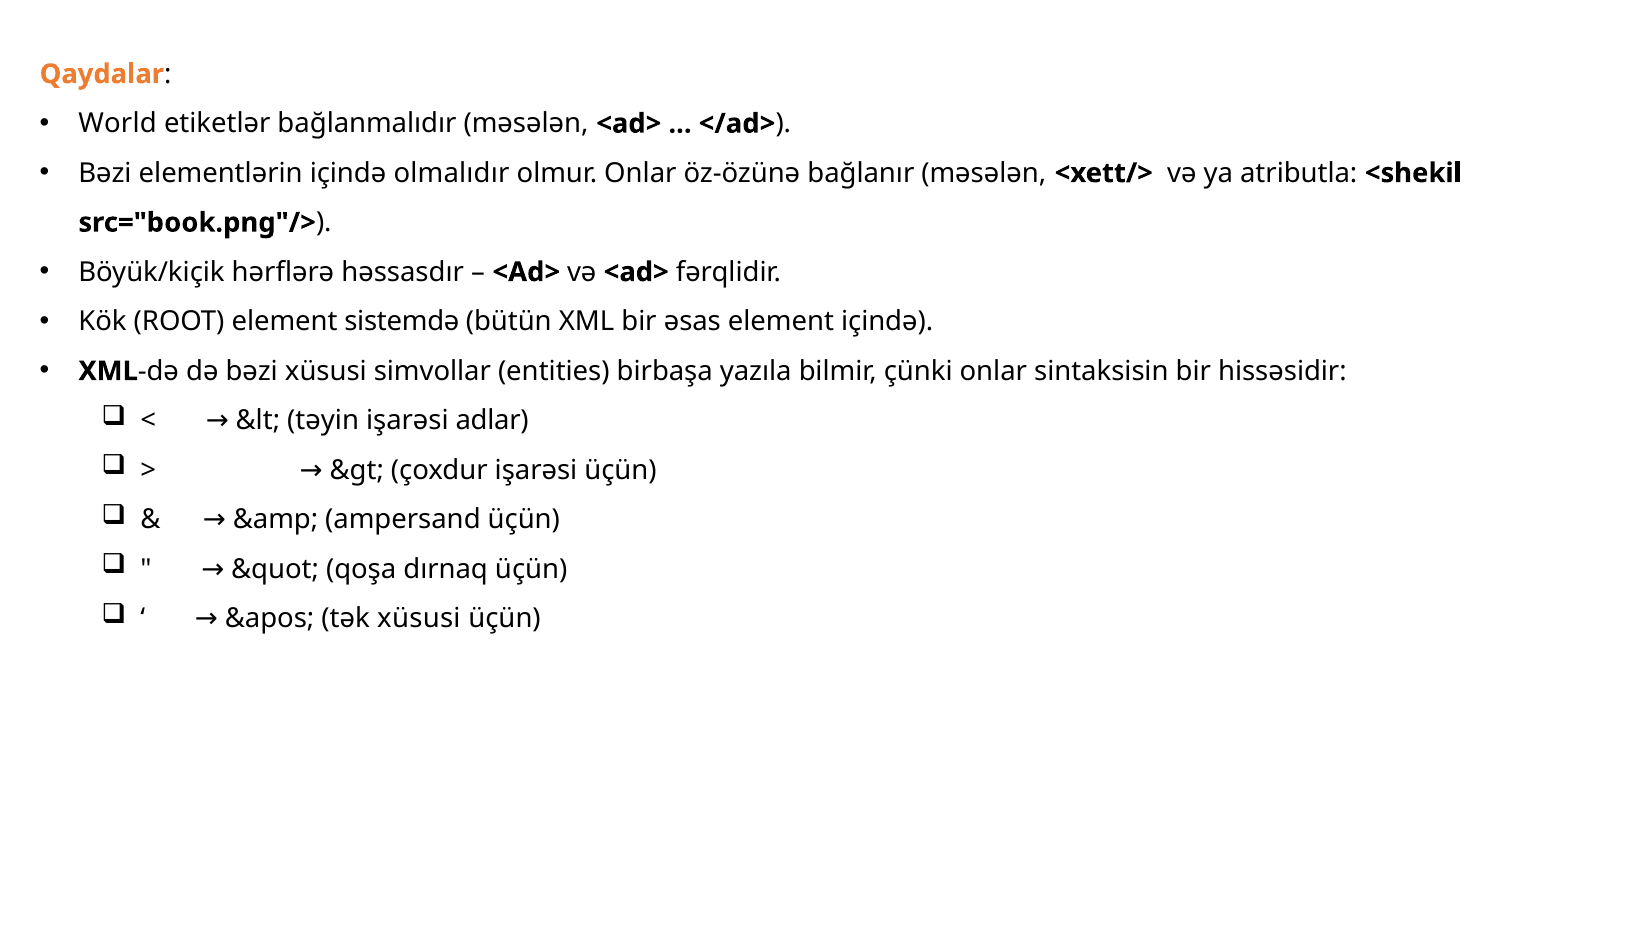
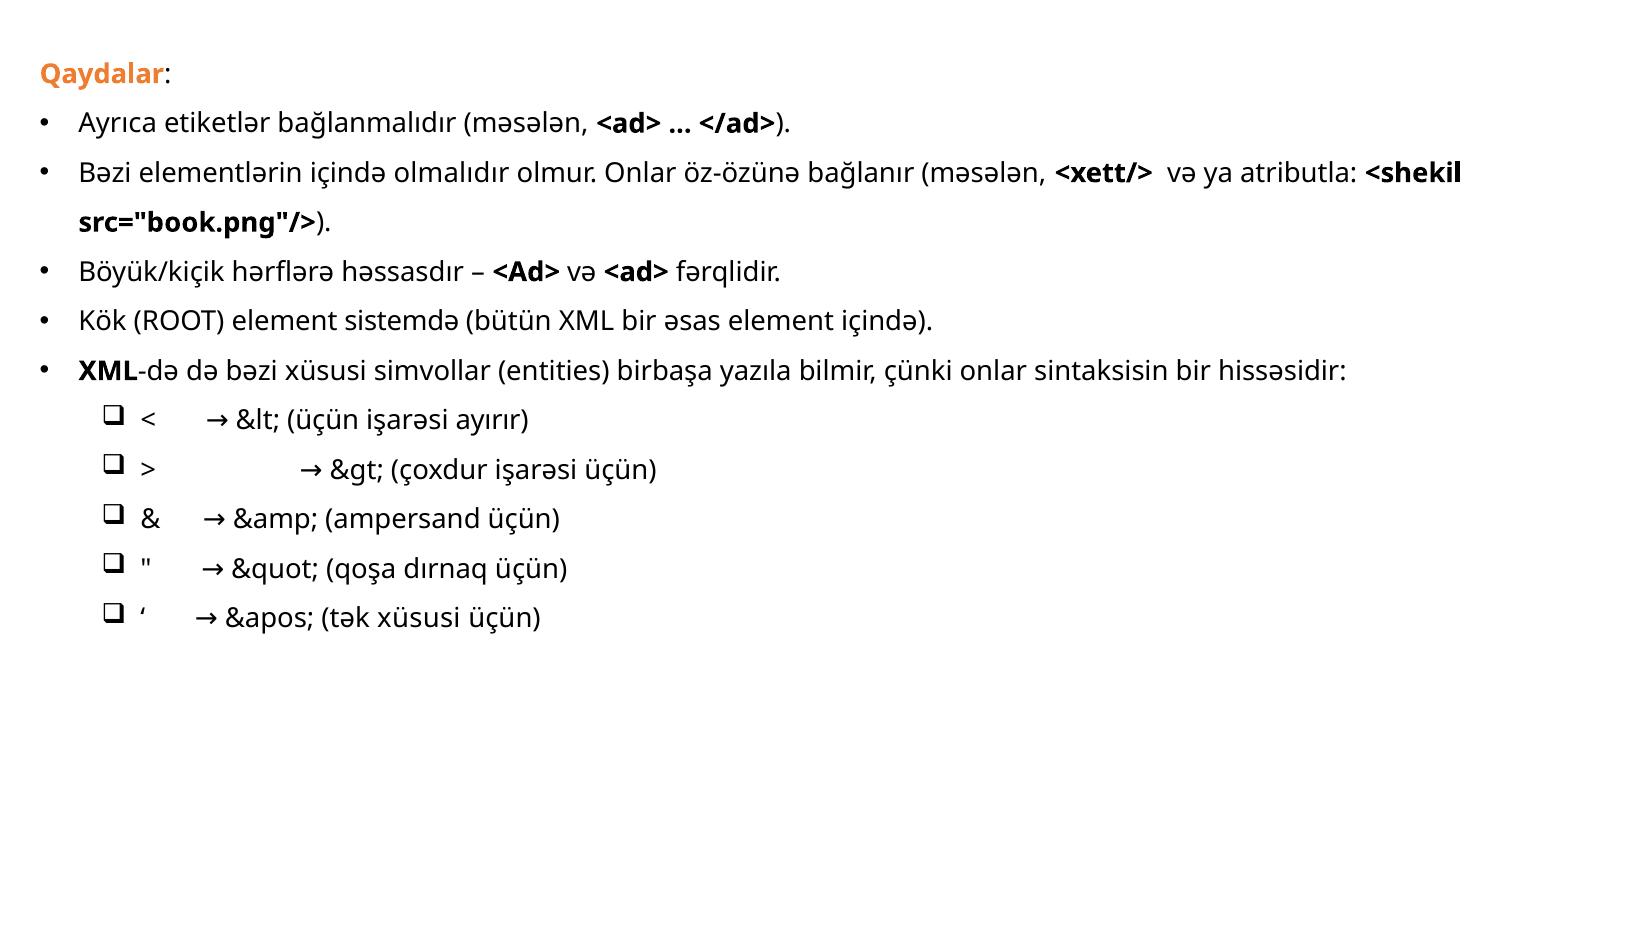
World: World -> Ayrıca
&lt təyin: təyin -> üçün
adlar: adlar -> ayırır
